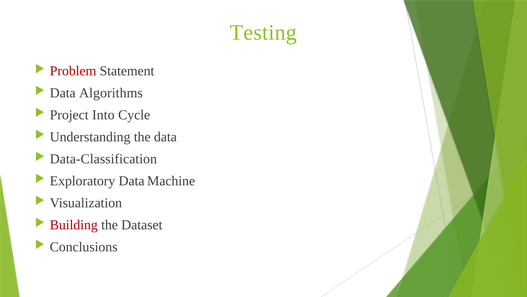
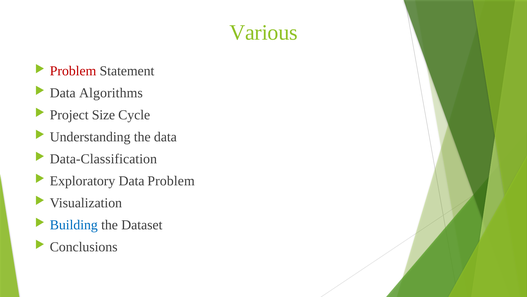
Testing: Testing -> Various
Into: Into -> Size
Data Machine: Machine -> Problem
Building colour: red -> blue
